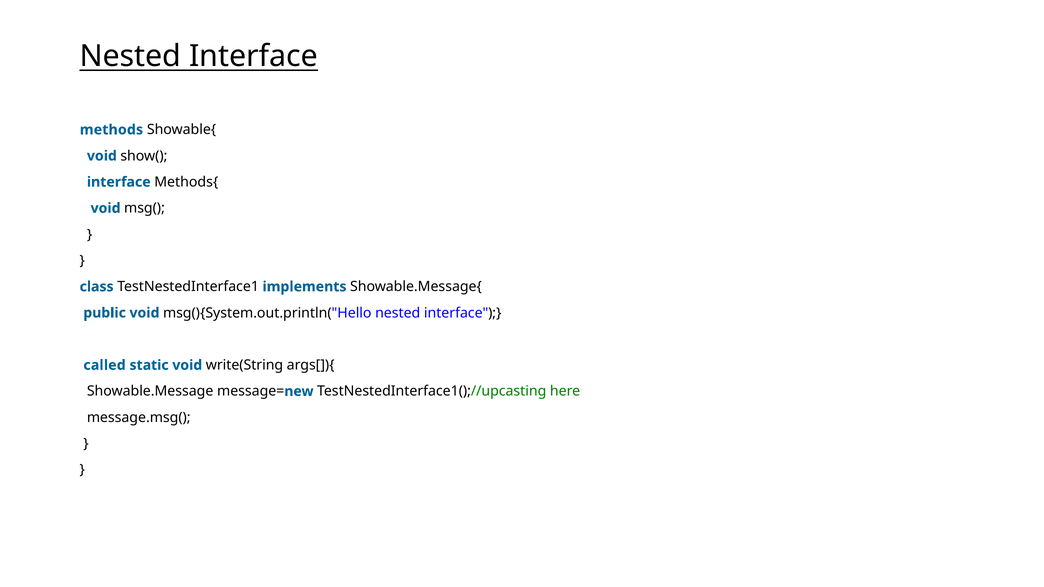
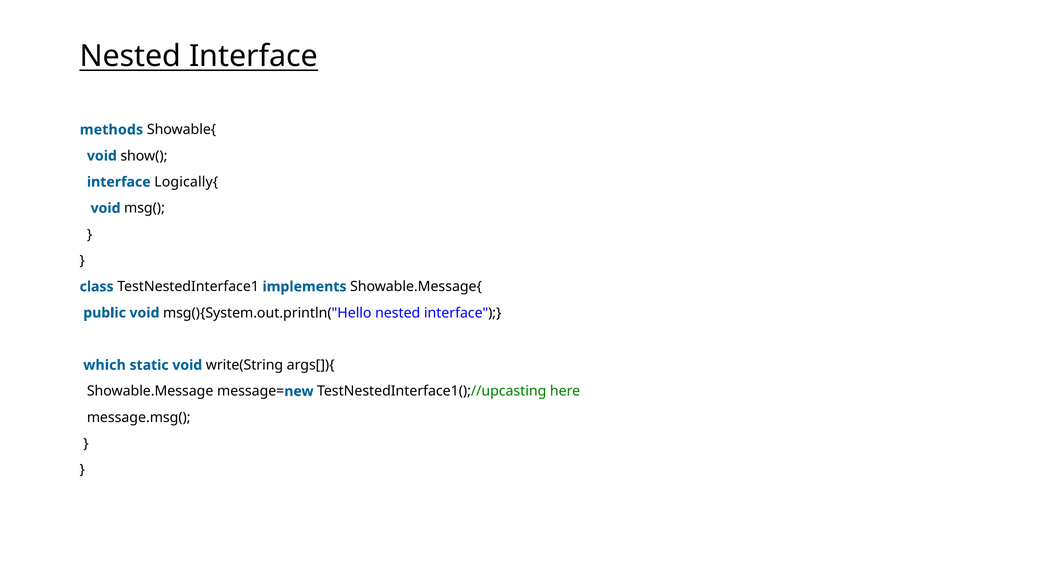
Methods{: Methods{ -> Logically{
called: called -> which
